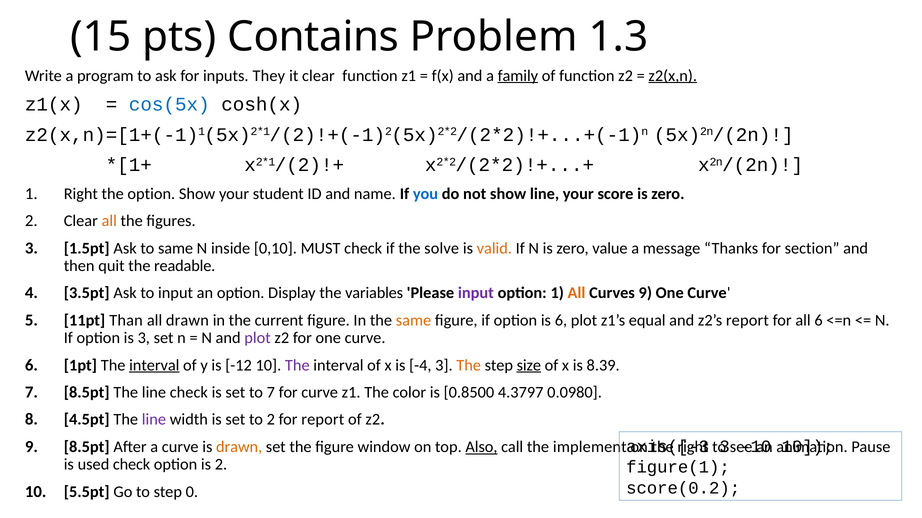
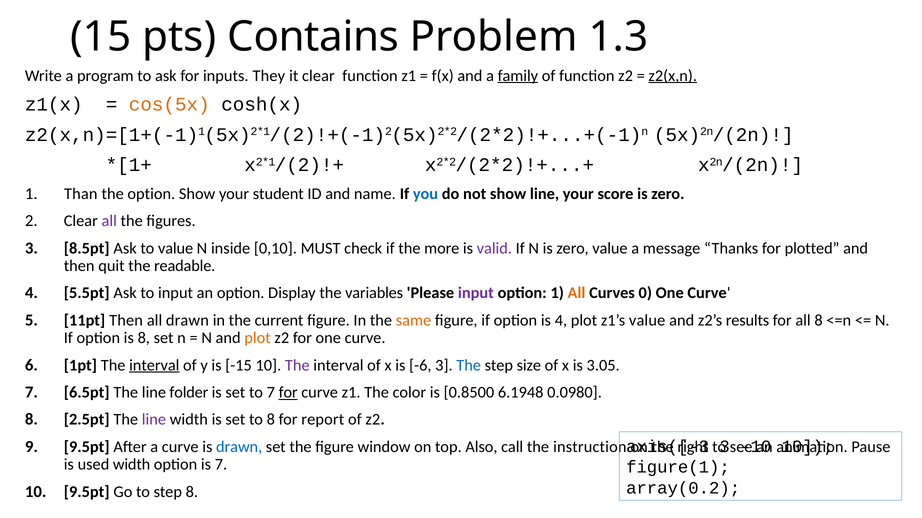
cos(5x colour: blue -> orange
1 Right: Right -> Than
all at (109, 221) colour: orange -> purple
1.5pt: 1.5pt -> 8.5pt
to same: same -> value
solve: solve -> more
valid colour: orange -> purple
section: section -> plotted
3.5pt: 3.5pt -> 5.5pt
Curves 9: 9 -> 0
11pt Than: Than -> Then
is 6: 6 -> 4
z1’s equal: equal -> value
z2’s report: report -> results
all 6: 6 -> 8
is 3: 3 -> 8
plot at (258, 338) colour: purple -> orange
-12: -12 -> -15
-4: -4 -> -6
The at (469, 366) colour: orange -> blue
size underline: present -> none
8.39: 8.39 -> 3.05
7 8.5pt: 8.5pt -> 6.5pt
line check: check -> folder
for at (288, 393) underline: none -> present
4.3797: 4.3797 -> 6.1948
4.5pt: 4.5pt -> 2.5pt
to 2: 2 -> 8
8.5pt at (87, 447): 8.5pt -> 9.5pt
drawn at (239, 447) colour: orange -> blue
Also underline: present -> none
implement: implement -> instruction
used check: check -> width
is 2: 2 -> 7
score(0.2: score(0.2 -> array(0.2
10 5.5pt: 5.5pt -> 9.5pt
step 0: 0 -> 8
